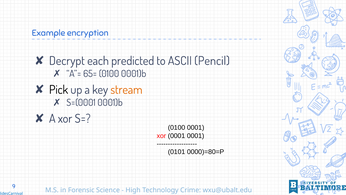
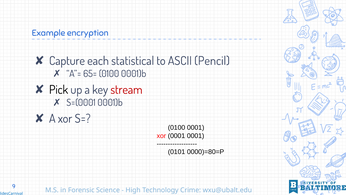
Decrypt: Decrypt -> Capture
predicted: predicted -> statistical
stream colour: orange -> red
